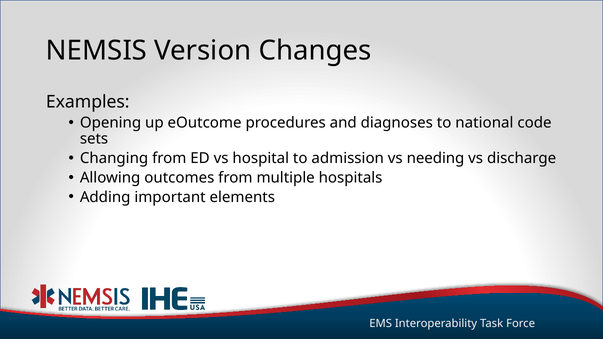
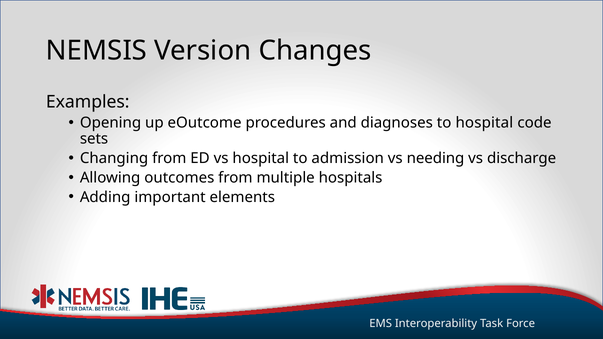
to national: national -> hospital
